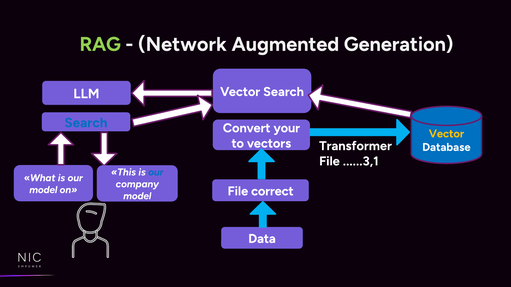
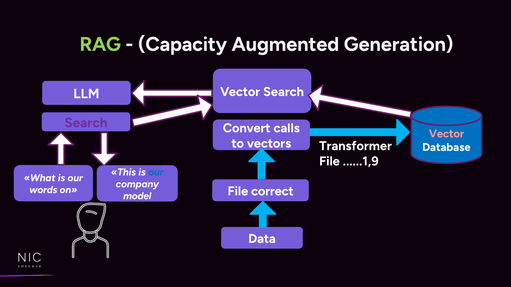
Network: Network -> Capacity
Search at (86, 123) colour: blue -> purple
your: your -> calls
Vector at (446, 134) colour: yellow -> pink
......3,1: ......3,1 -> ......1,9
model at (43, 190): model -> words
